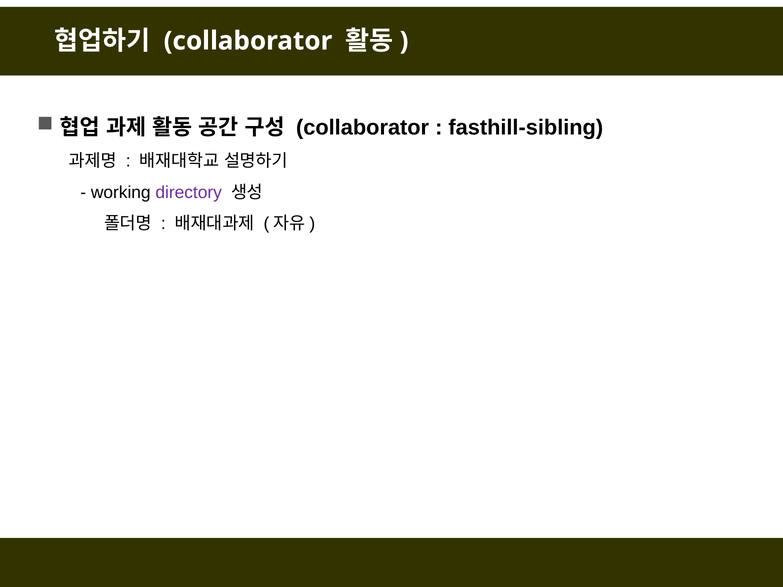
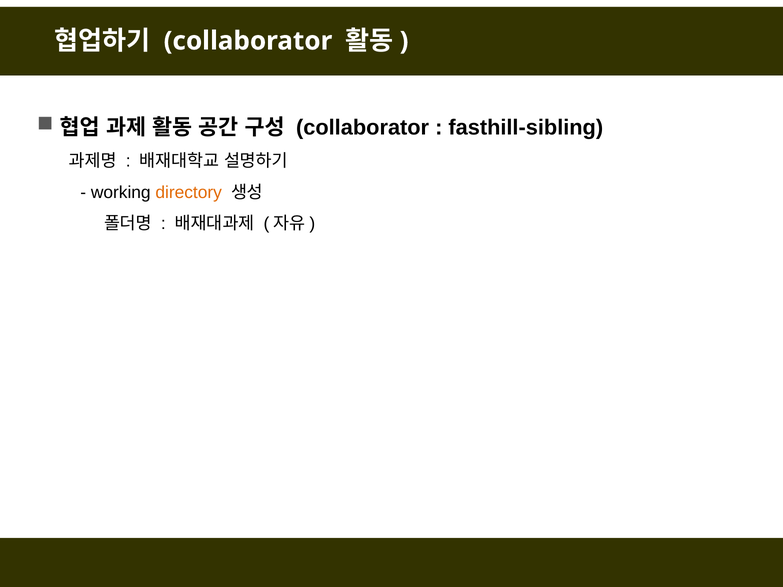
directory colour: purple -> orange
